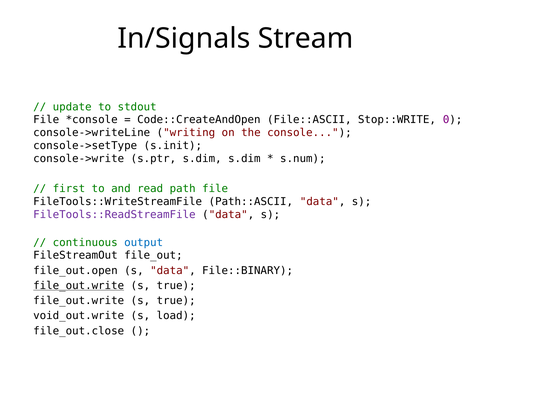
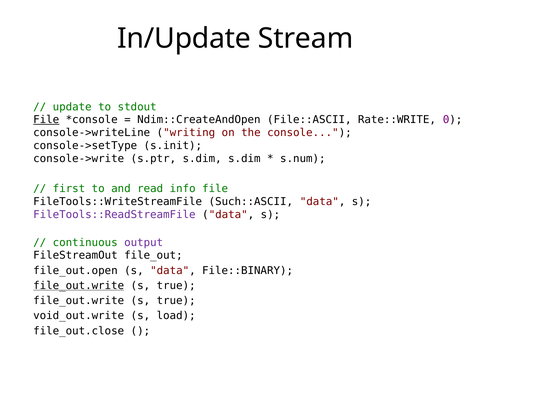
In/Signals: In/Signals -> In/Update
File at (46, 120) underline: none -> present
Code::CreateAndOpen: Code::CreateAndOpen -> Ndim::CreateAndOpen
Stop::WRITE: Stop::WRITE -> Rate::WRITE
path: path -> info
Path::ASCII: Path::ASCII -> Such::ASCII
output colour: blue -> purple
